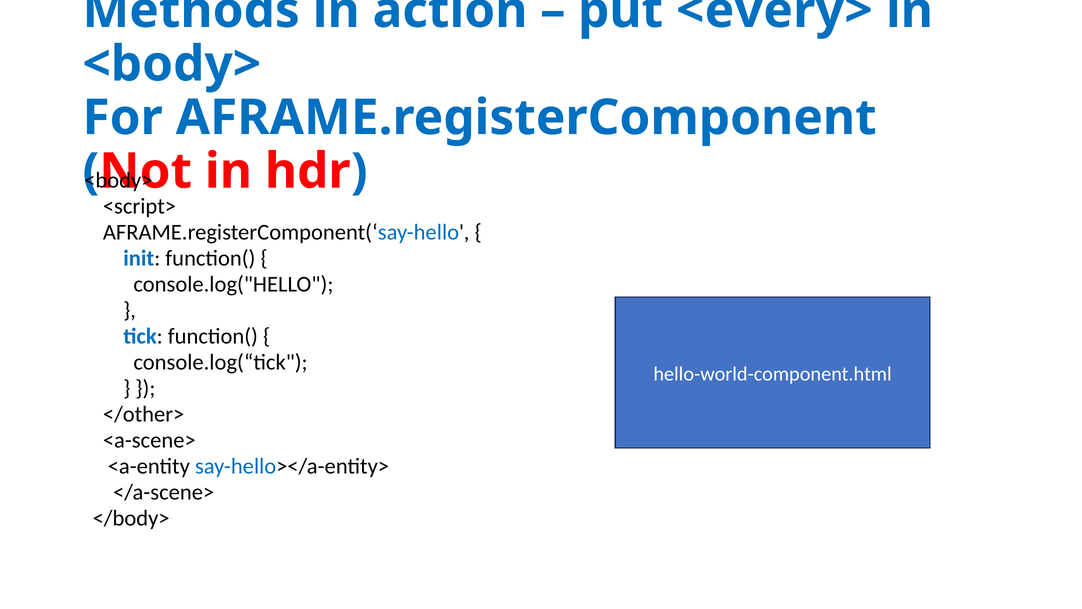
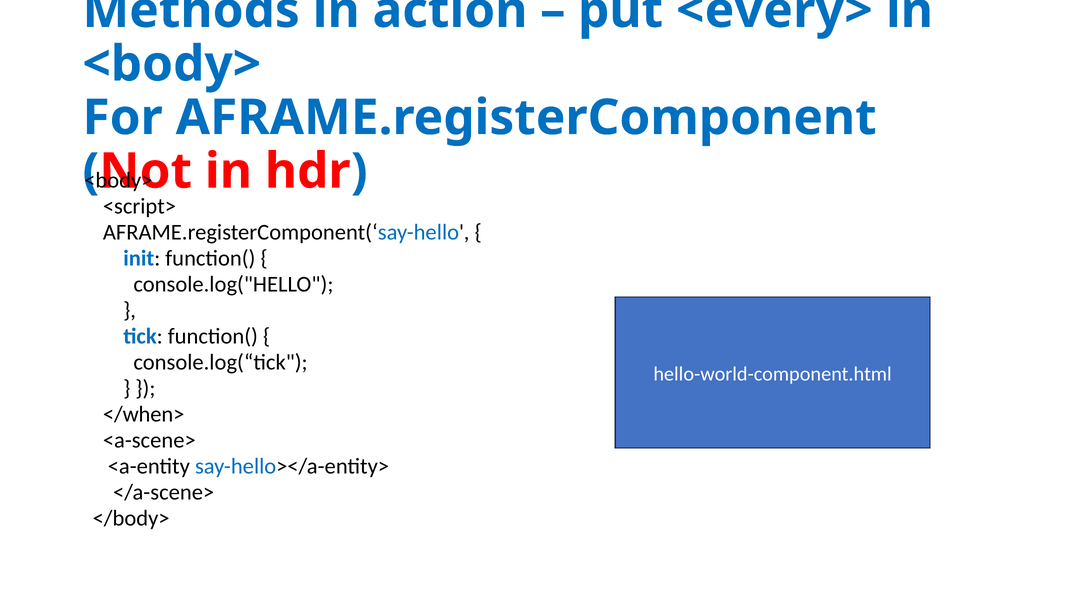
</other>: </other> -> </when>
